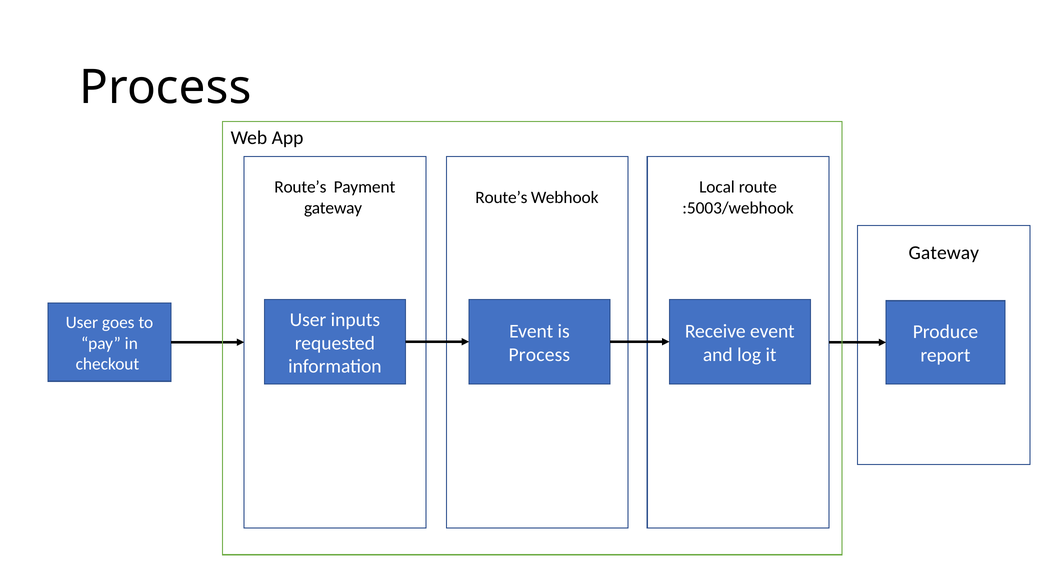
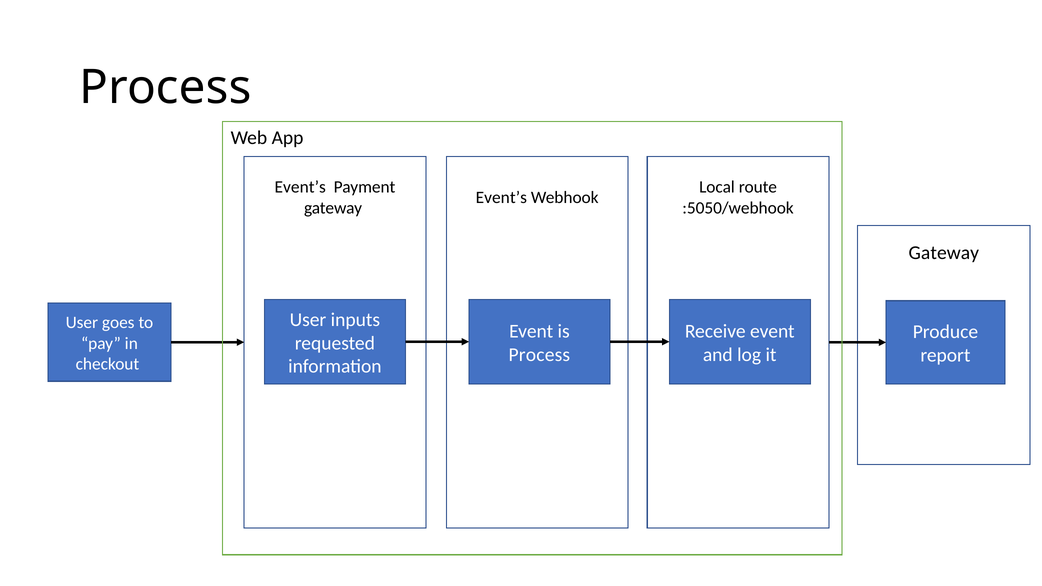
Route’s at (300, 187): Route’s -> Event’s
Route’s at (501, 198): Route’s -> Event’s
:5003/webhook: :5003/webhook -> :5050/webhook
